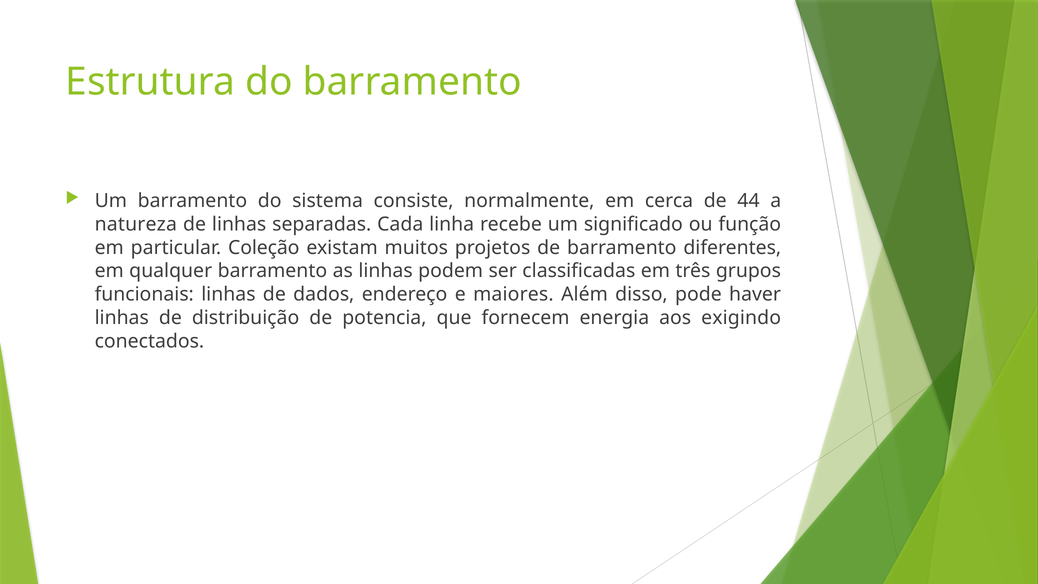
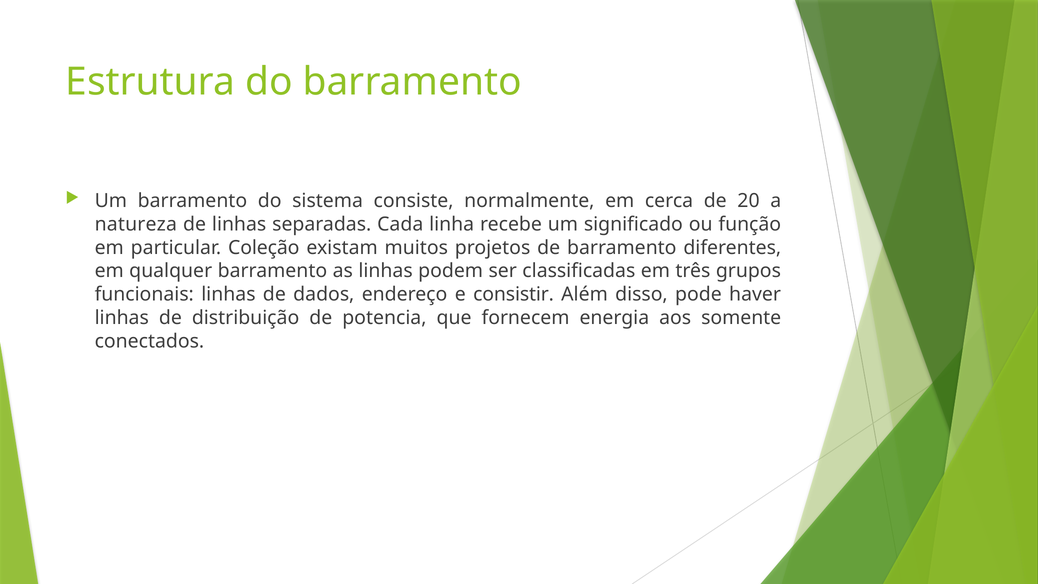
44: 44 -> 20
maiores: maiores -> consistir
exigindo: exigindo -> somente
